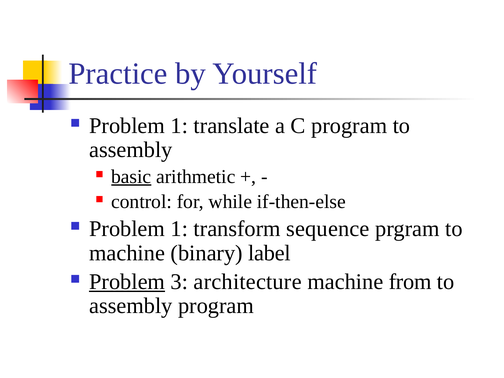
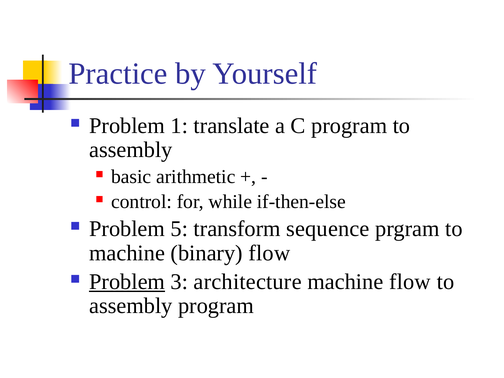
basic underline: present -> none
1 at (179, 229): 1 -> 5
binary label: label -> flow
machine from: from -> flow
